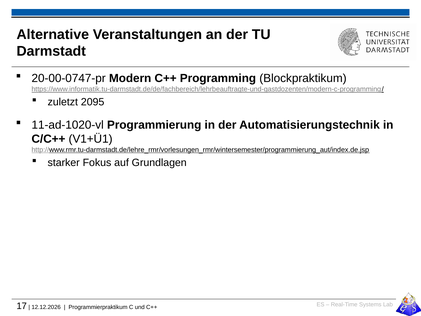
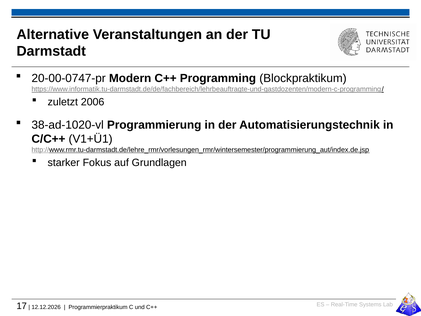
2095: 2095 -> 2006
11-ad-1020-vl: 11-ad-1020-vl -> 38-ad-1020-vl
